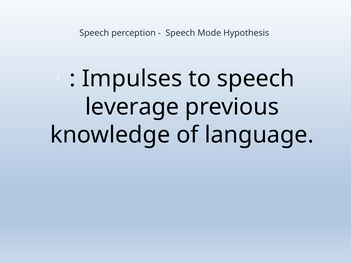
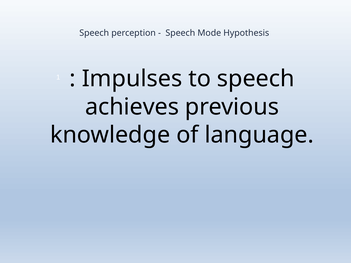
leverage: leverage -> achieves
